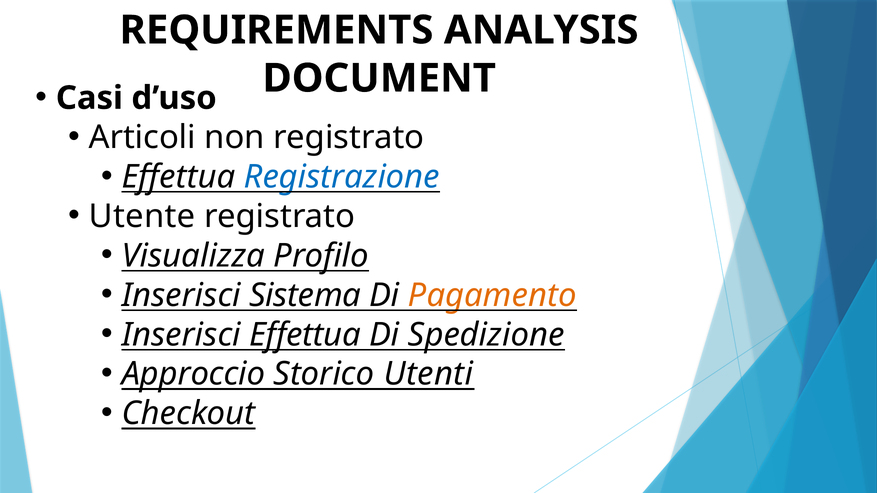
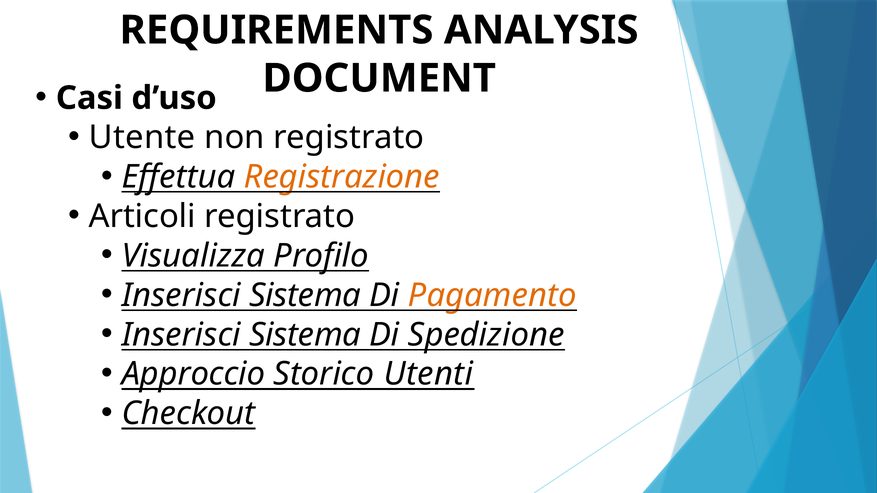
Articoli: Articoli -> Utente
Registrazione colour: blue -> orange
Utente: Utente -> Articoli
Effettua at (305, 335): Effettua -> Sistema
